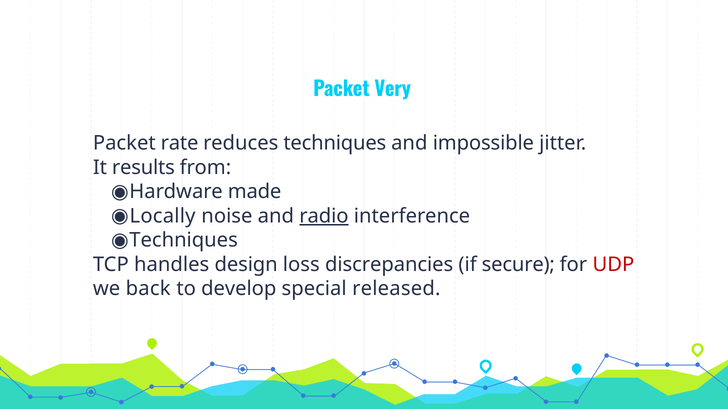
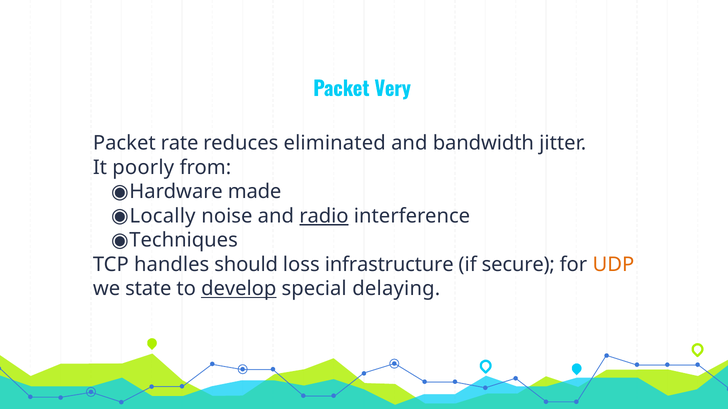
reduces techniques: techniques -> eliminated
impossible: impossible -> bandwidth
results: results -> poorly
design: design -> should
discrepancies: discrepancies -> infrastructure
UDP colour: red -> orange
back: back -> state
develop underline: none -> present
released: released -> delaying
